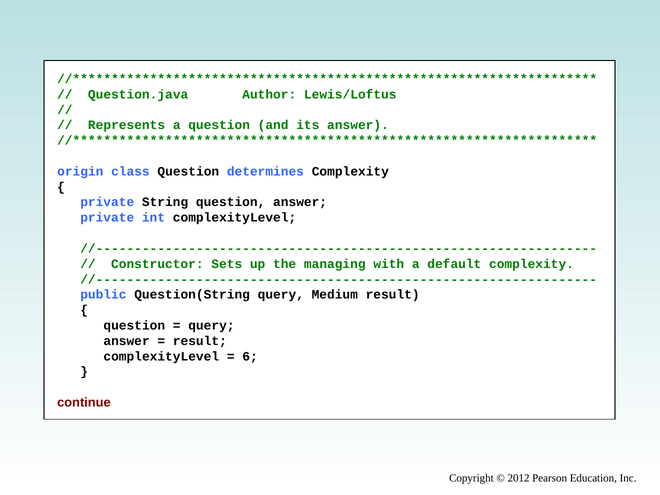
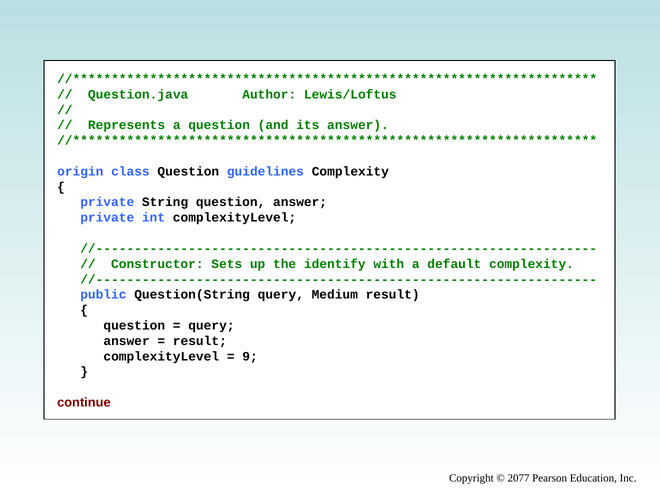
determines: determines -> guidelines
managing: managing -> identify
6: 6 -> 9
2012: 2012 -> 2077
